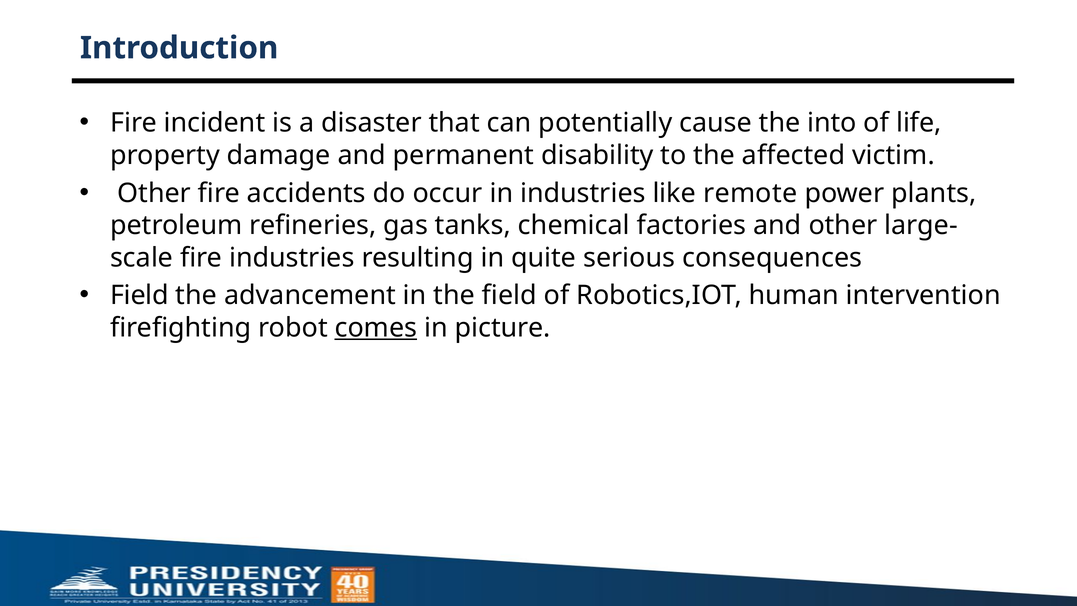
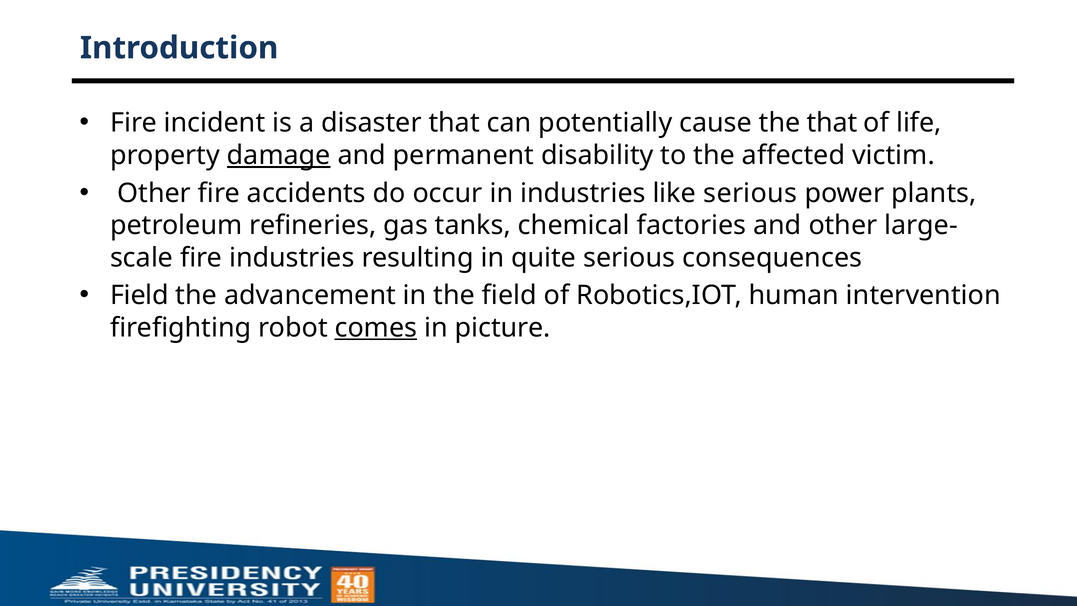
the into: into -> that
damage underline: none -> present
like remote: remote -> serious
